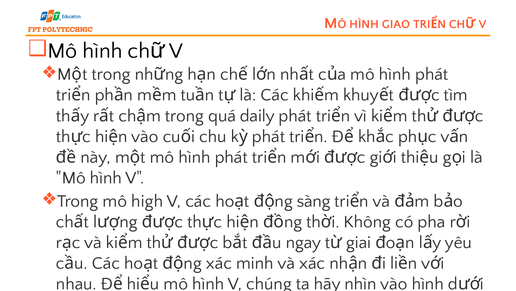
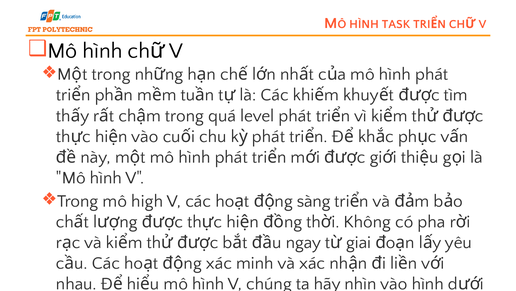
GIAO: GIAO -> TASK
daily: daily -> level
